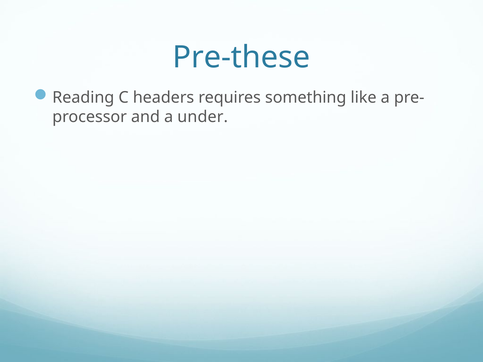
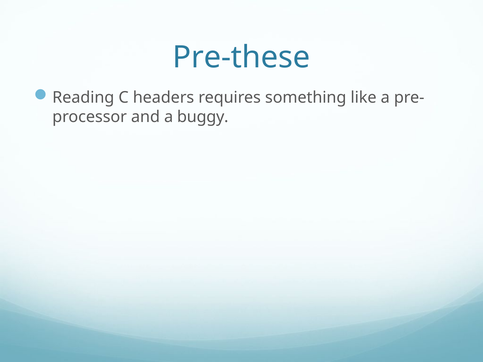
under: under -> buggy
